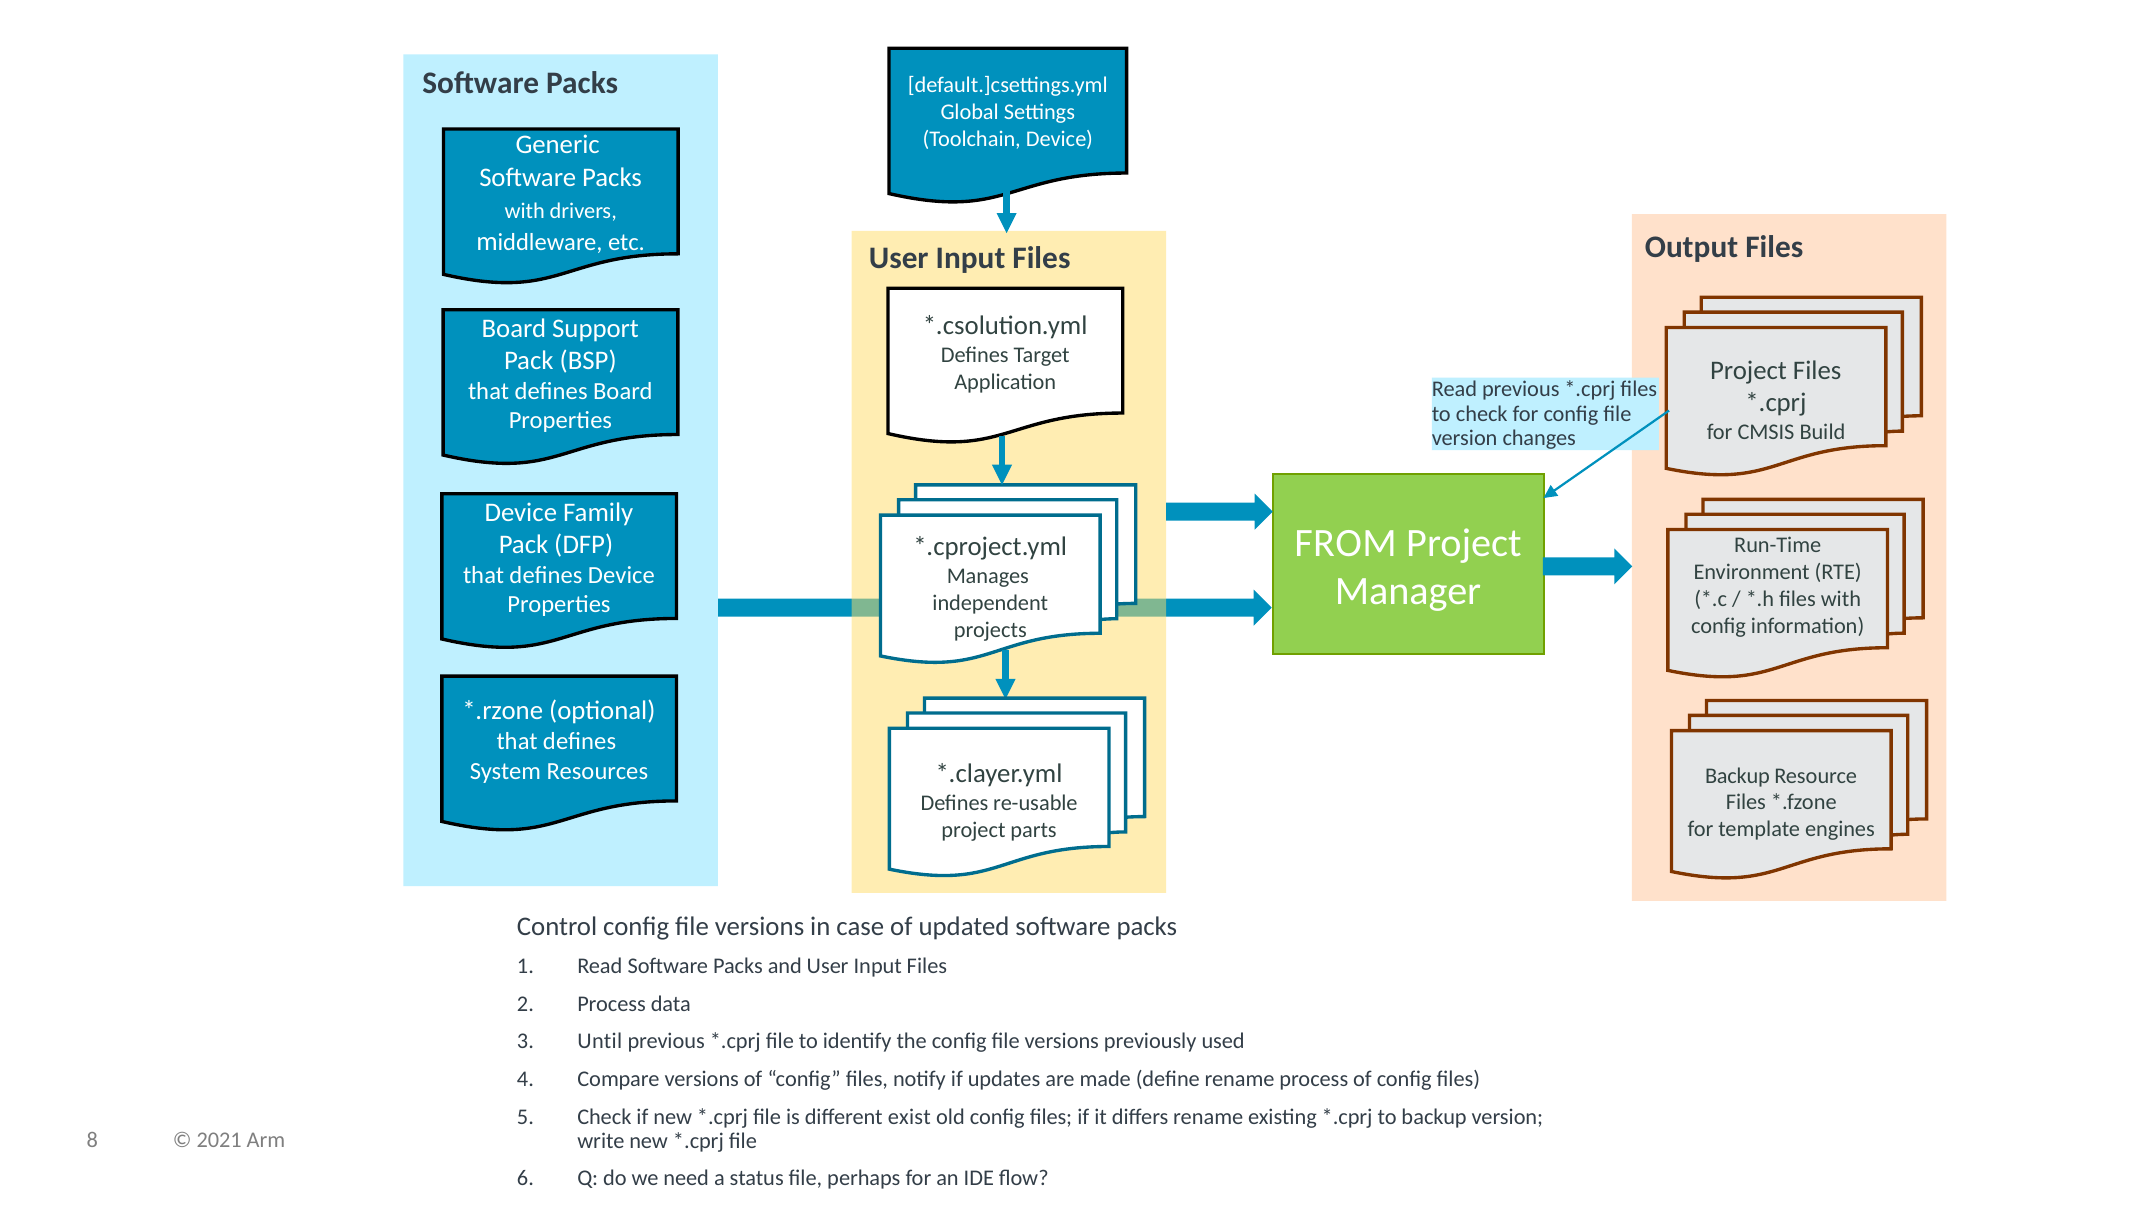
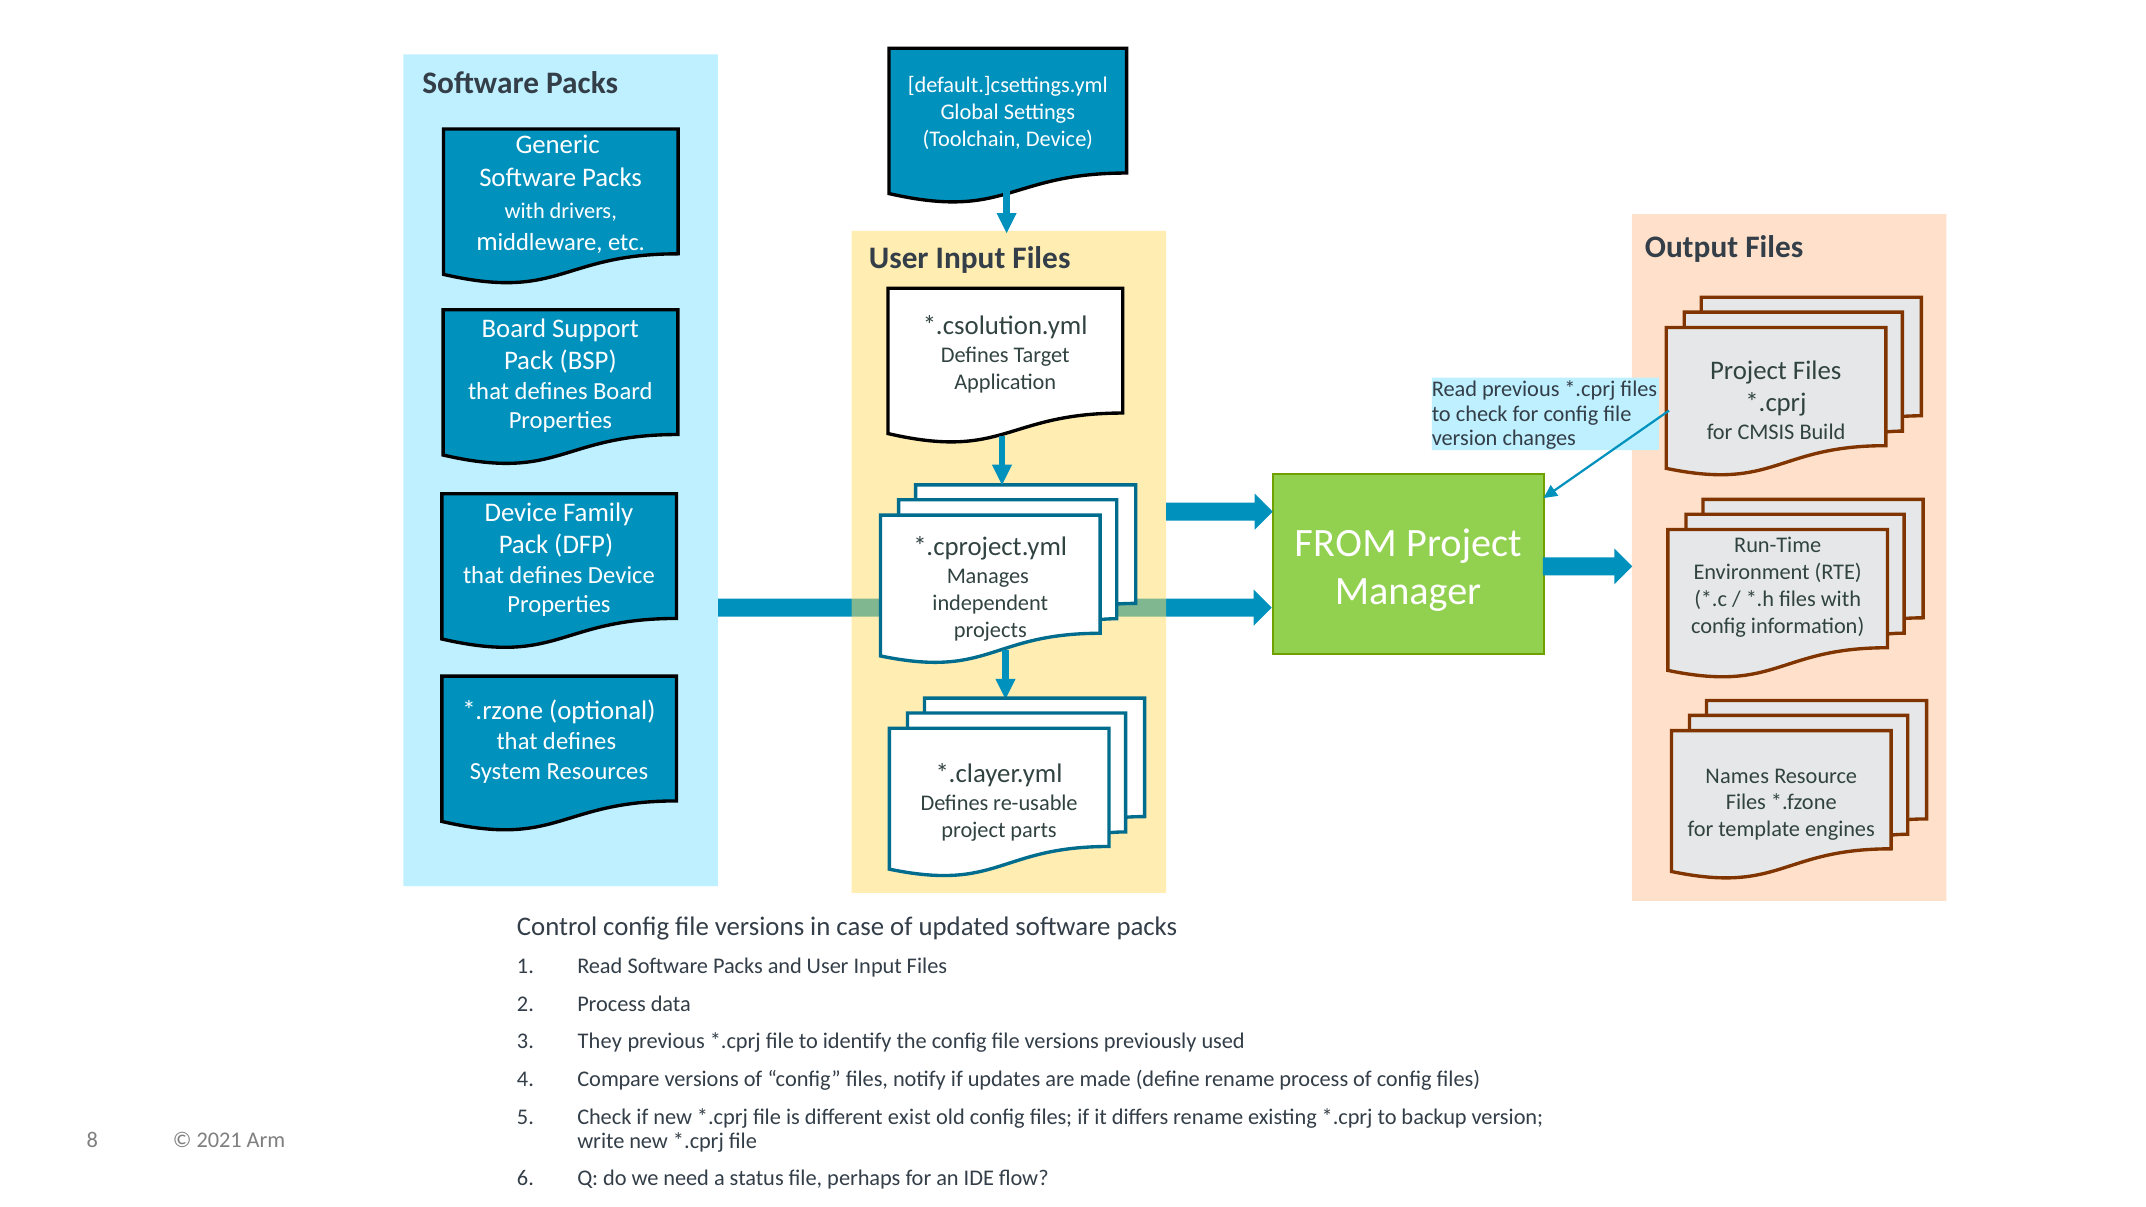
Backup at (1737, 776): Backup -> Names
Until: Until -> They
